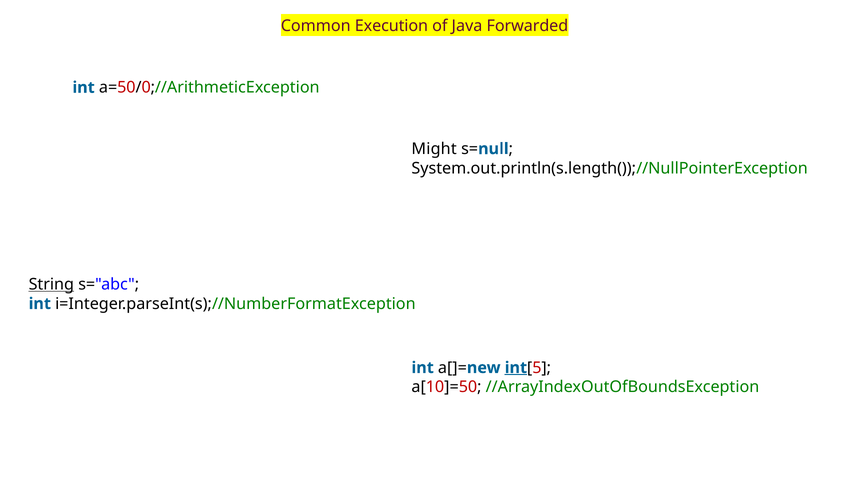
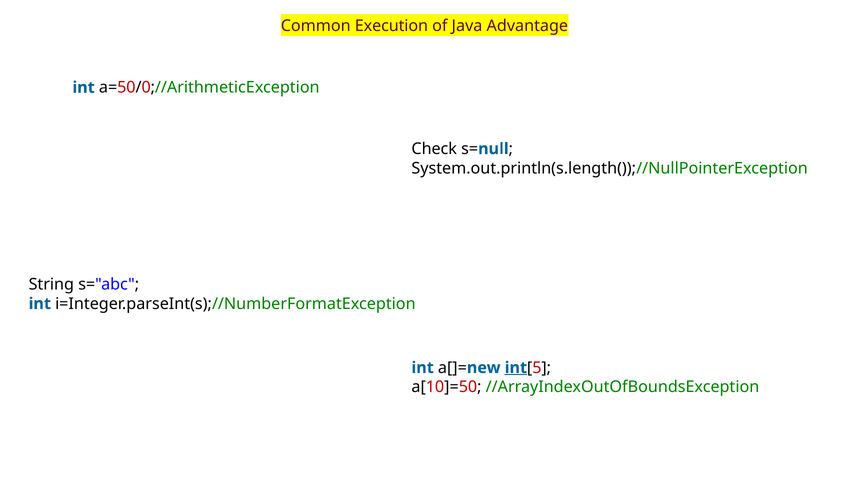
Forwarded: Forwarded -> Advantage
Might: Might -> Check
String underline: present -> none
